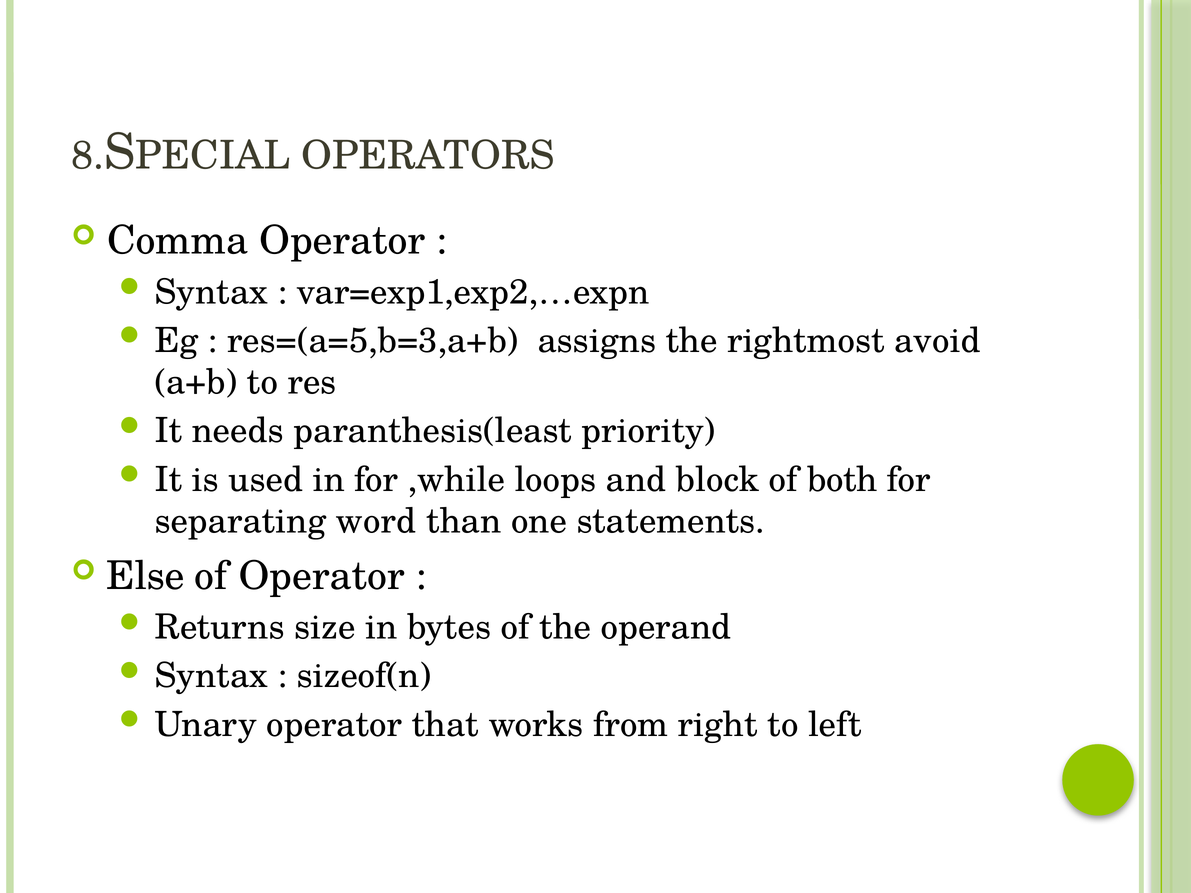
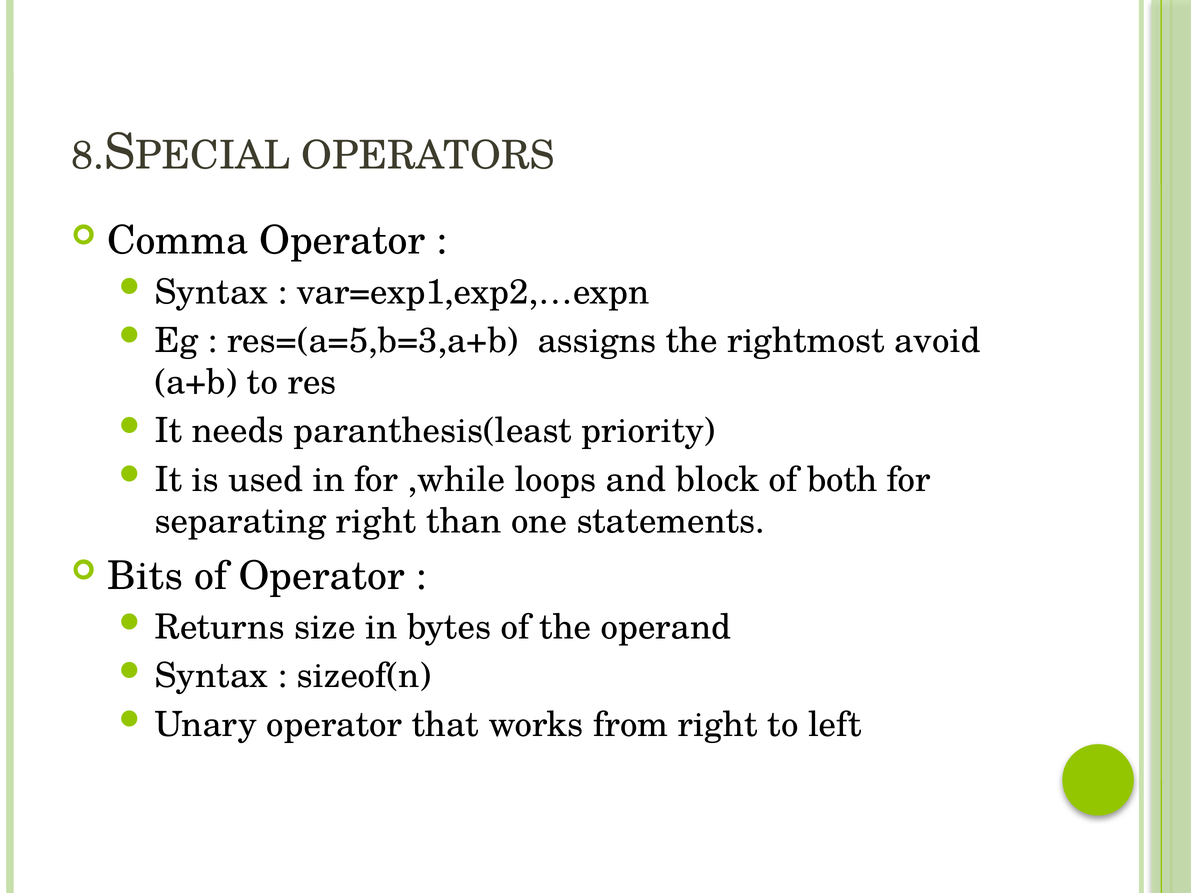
separating word: word -> right
Else: Else -> Bits
